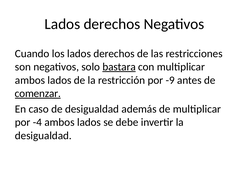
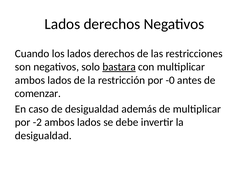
-9: -9 -> -0
comenzar underline: present -> none
-4: -4 -> -2
